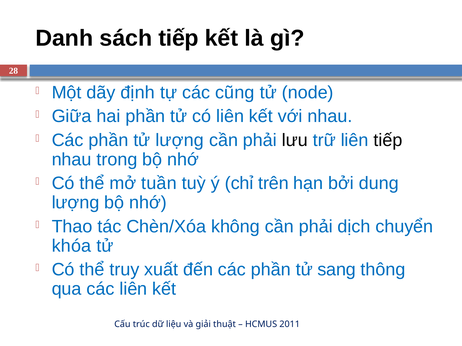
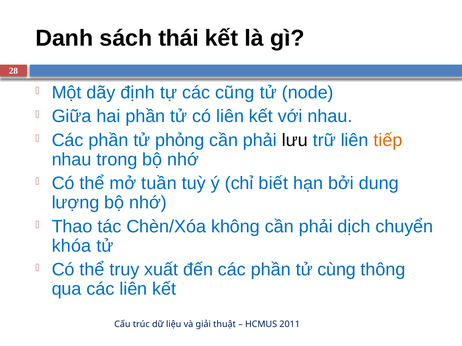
sách tiếp: tiếp -> thái
tử lượng: lượng -> phỏng
tiếp at (388, 140) colour: black -> orange
trên: trên -> biết
sang: sang -> cùng
